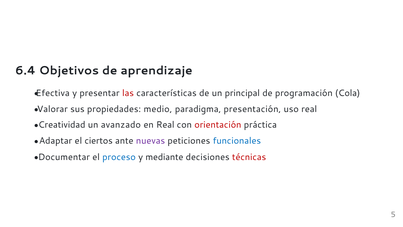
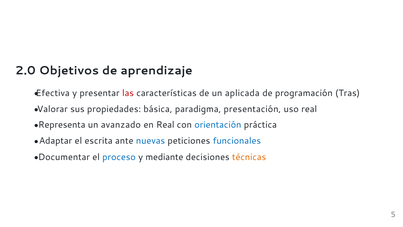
6.4: 6.4 -> 2.0
principal: principal -> aplicada
Cola: Cola -> Tras
medio: medio -> básica
Creatividad: Creatividad -> Representa
orientación colour: red -> blue
ciertos: ciertos -> escrita
nuevas colour: purple -> blue
técnicas colour: red -> orange
